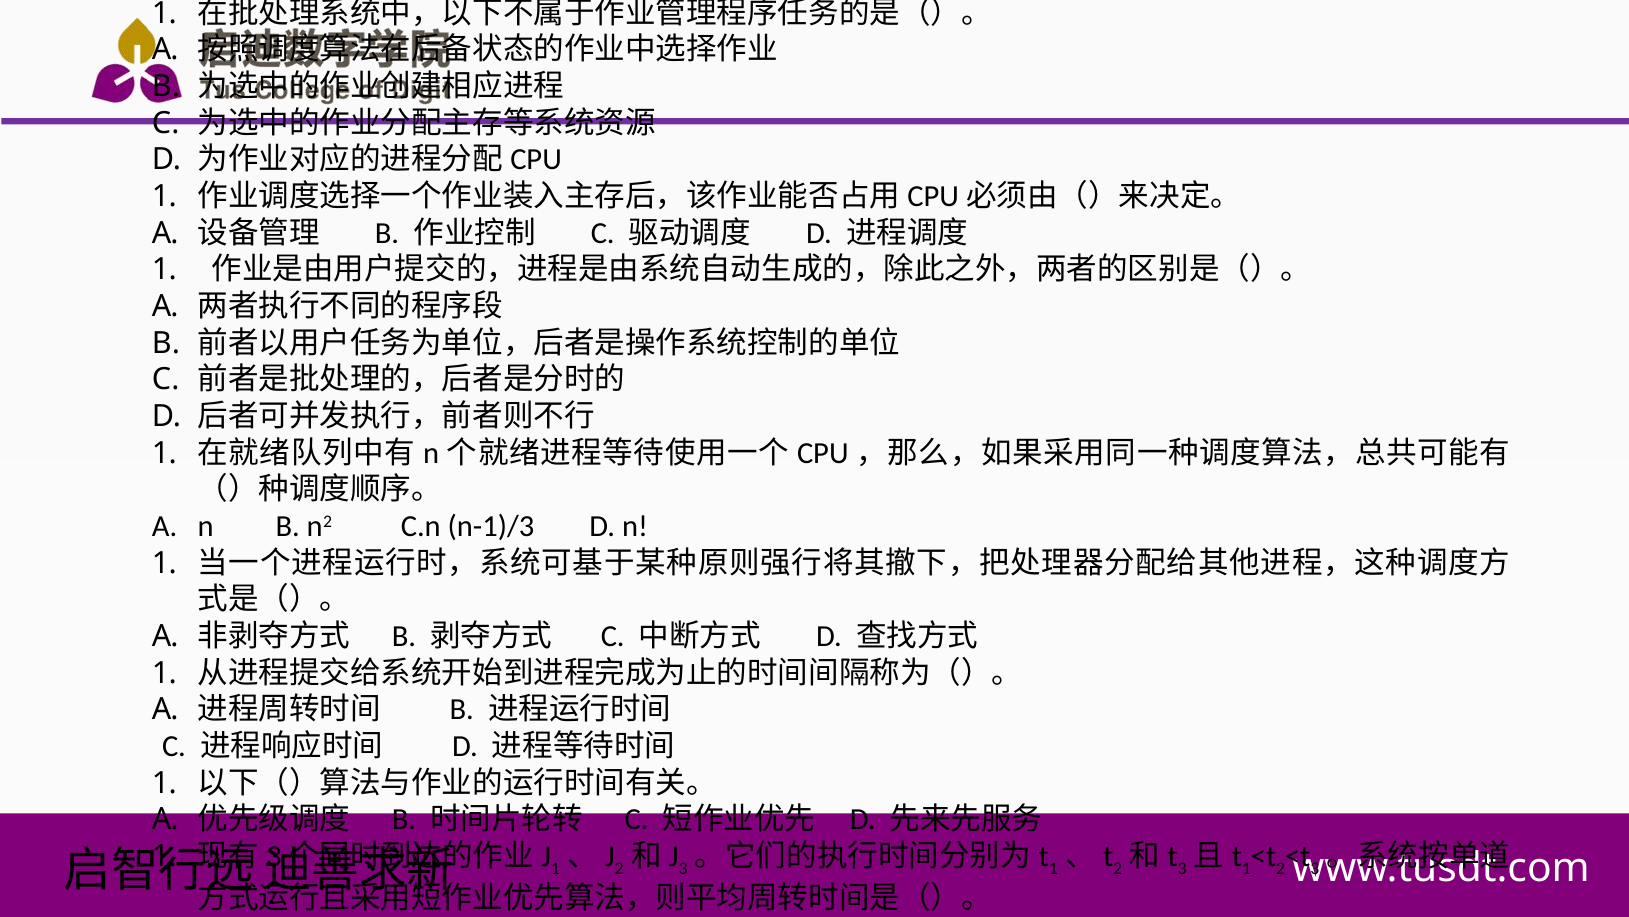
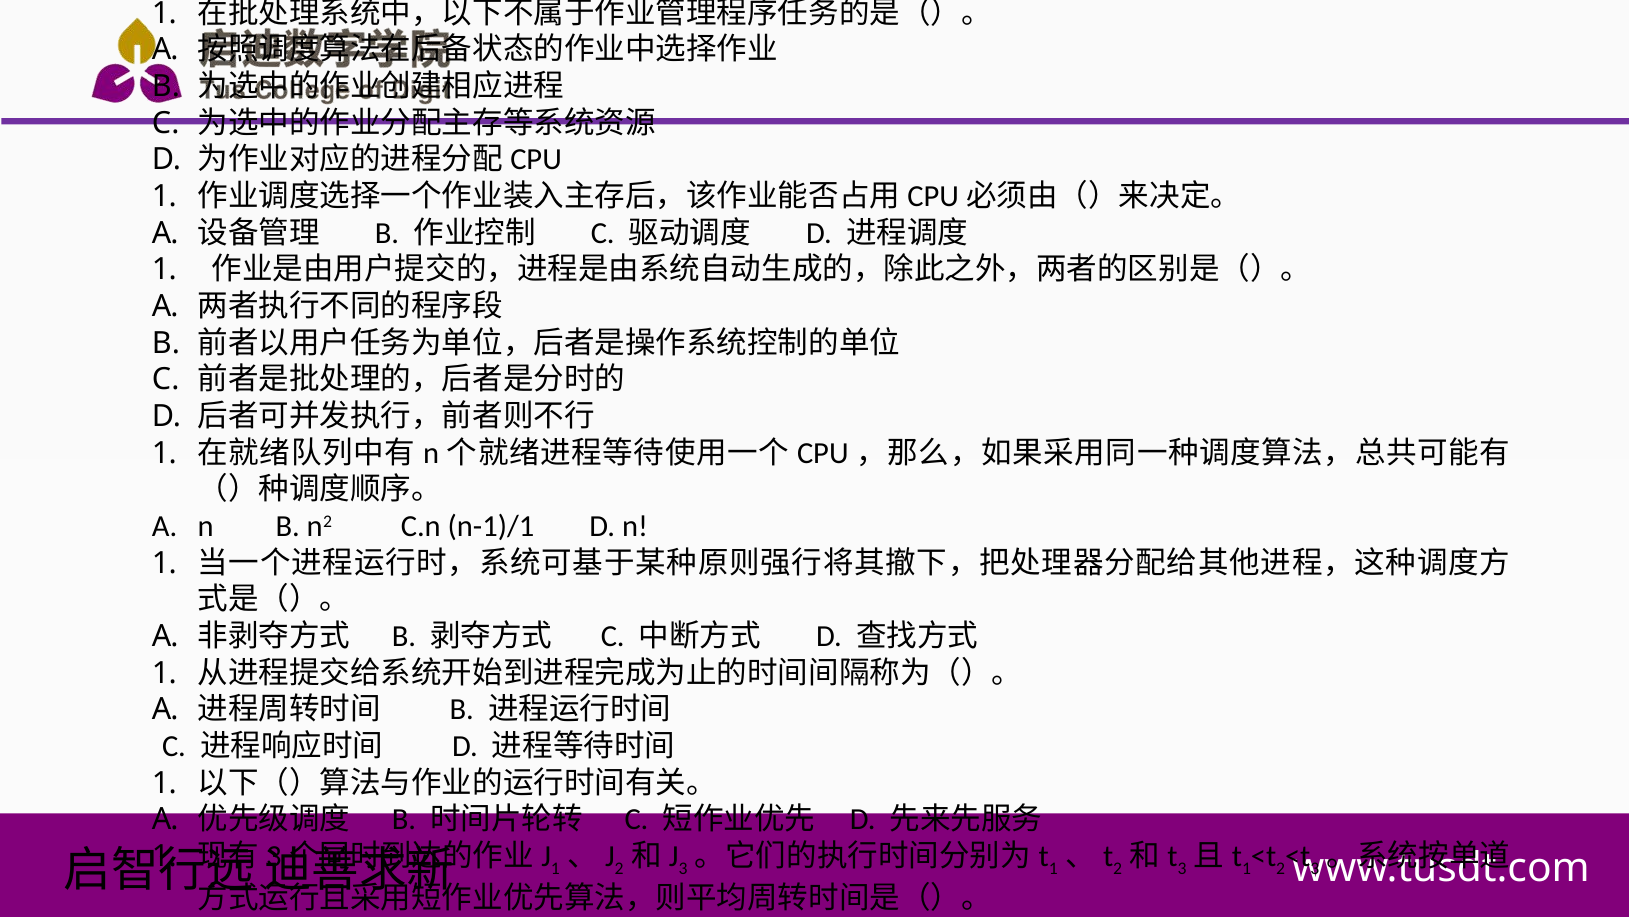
n-1)/3: n-1)/3 -> n-1)/1
